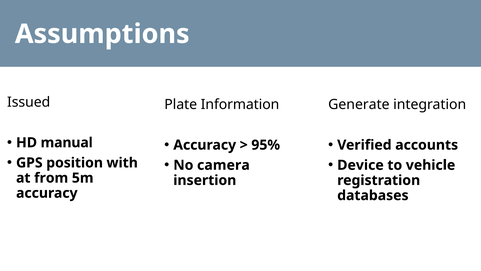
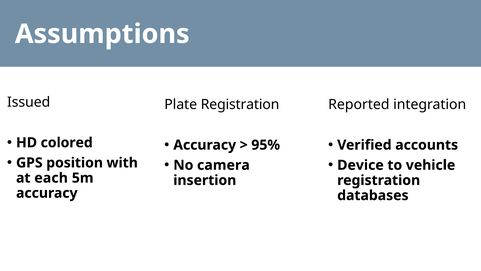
Plate Information: Information -> Registration
Generate: Generate -> Reported
manual: manual -> colored
from: from -> each
